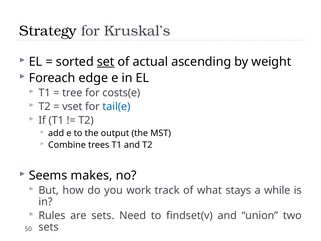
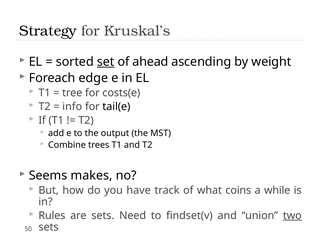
actual: actual -> ahead
vset: vset -> info
tail(e colour: blue -> black
work: work -> have
stays: stays -> coins
two underline: none -> present
